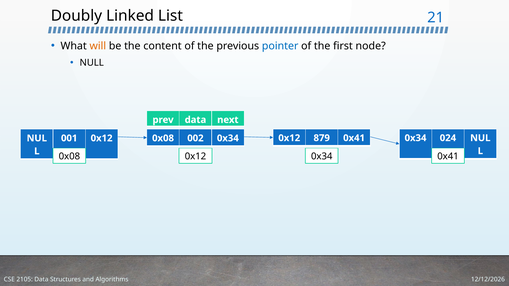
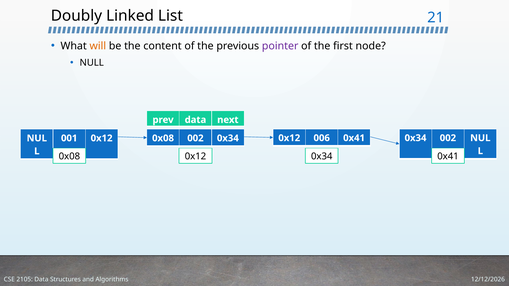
pointer colour: blue -> purple
879: 879 -> 006
0x34 024: 024 -> 002
